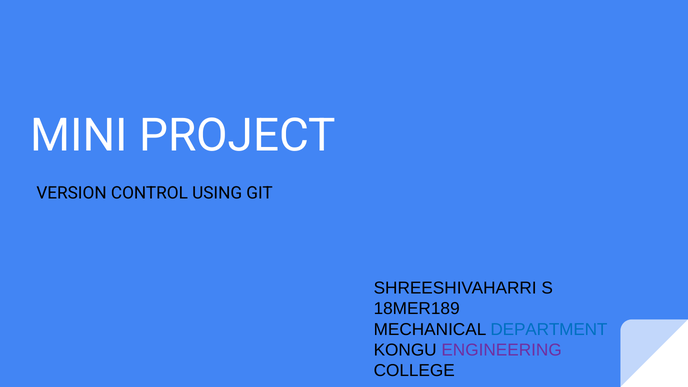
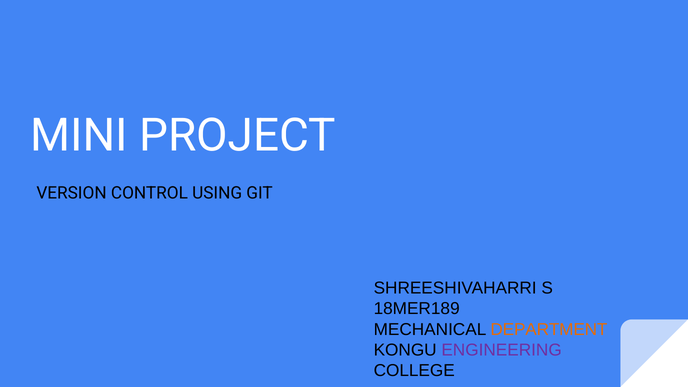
DEPARTMENT colour: blue -> orange
